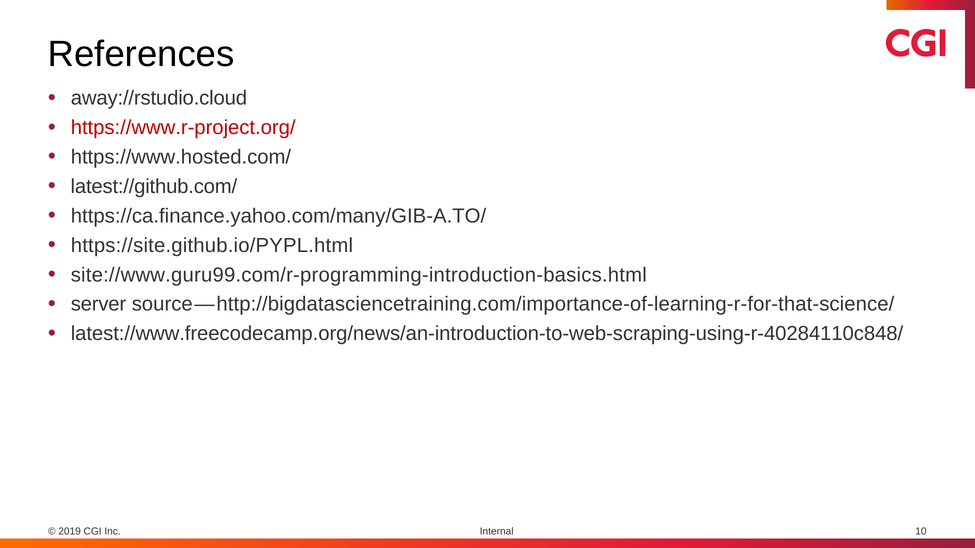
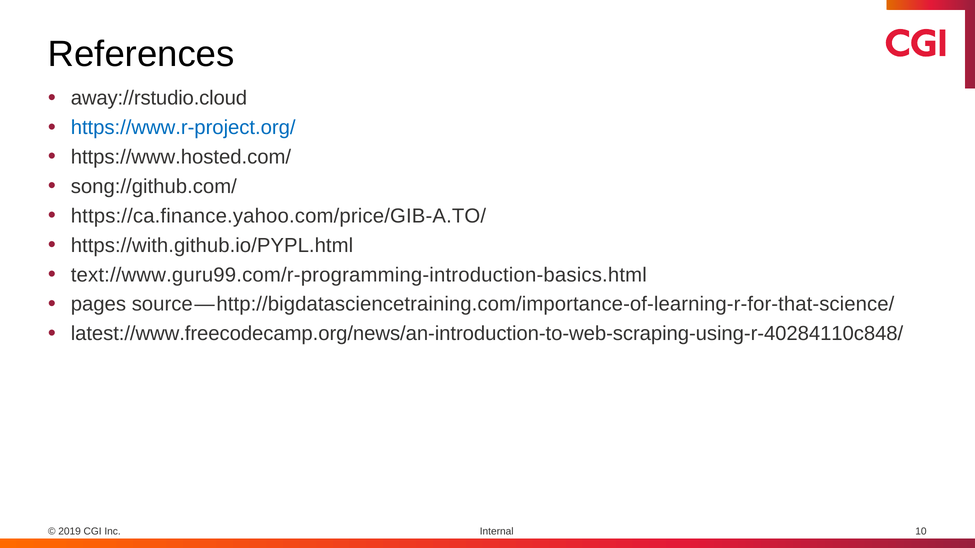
https://www.r-project.org/ colour: red -> blue
latest://github.com/: latest://github.com/ -> song://github.com/
https://ca.finance.yahoo.com/many/GIB-A.TO/: https://ca.finance.yahoo.com/many/GIB-A.TO/ -> https://ca.finance.yahoo.com/price/GIB-A.TO/
https://site.github.io/PYPL.html: https://site.github.io/PYPL.html -> https://with.github.io/PYPL.html
site://www.guru99.com/r-programming-introduction-basics.html: site://www.guru99.com/r-programming-introduction-basics.html -> text://www.guru99.com/r-programming-introduction-basics.html
server: server -> pages
